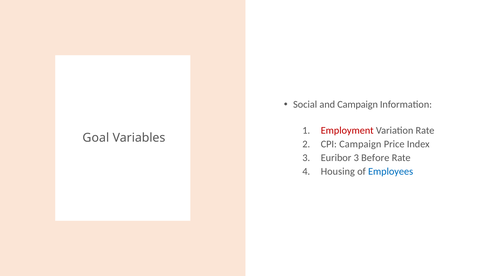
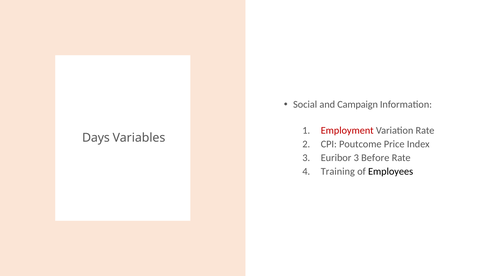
Goal: Goal -> Days
CPI Campaign: Campaign -> Poutcome
Housing: Housing -> Training
Employees colour: blue -> black
